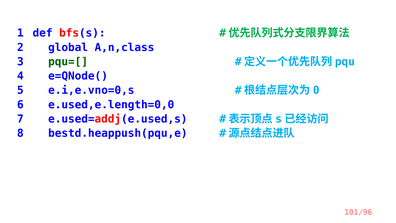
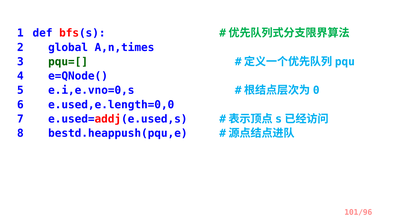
A,n,class: A,n,class -> A,n,times
